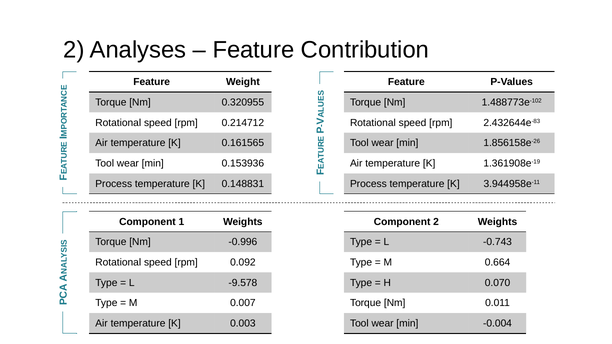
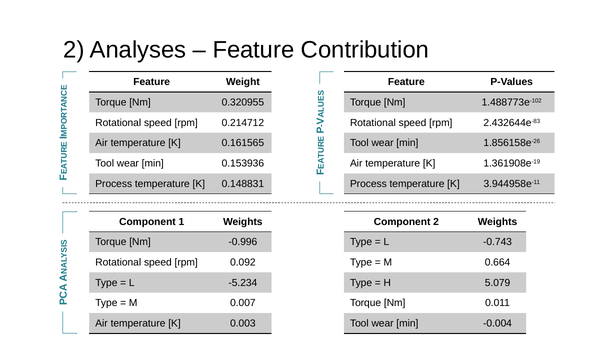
-9.578: -9.578 -> -5.234
0.070: 0.070 -> 5.079
